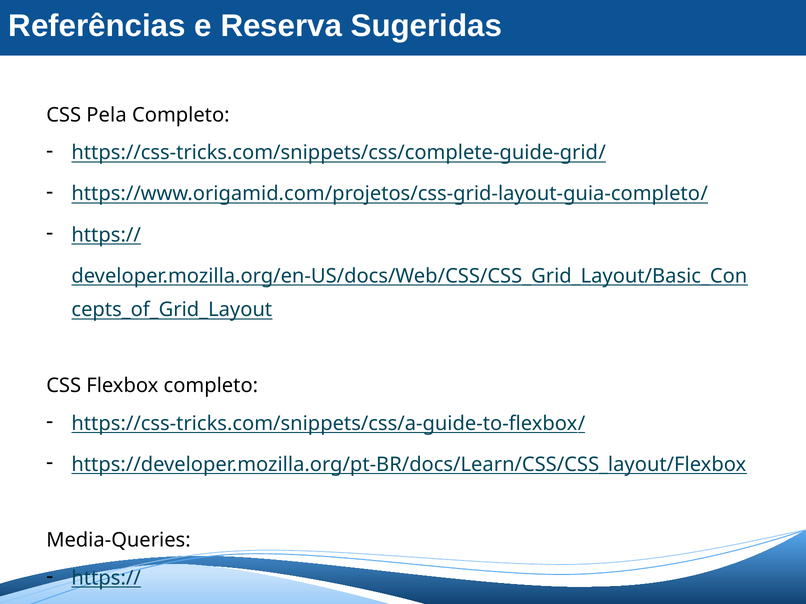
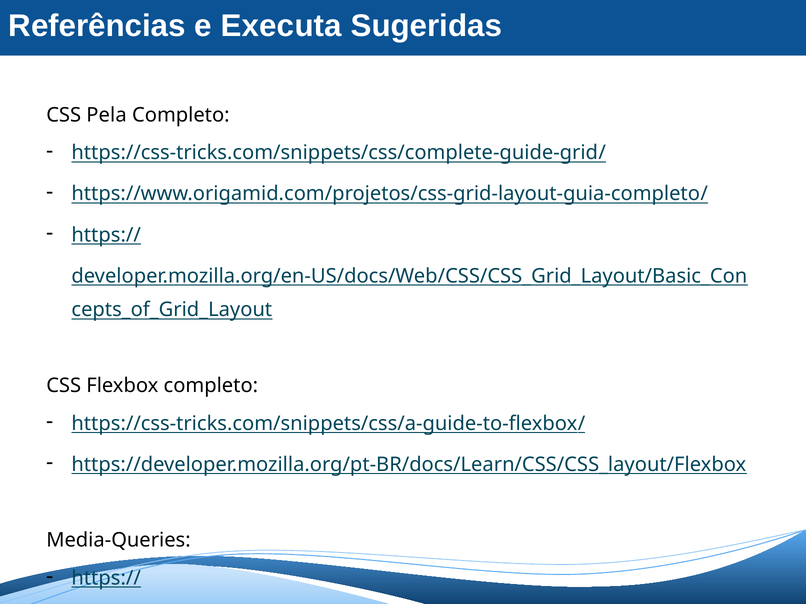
Reserva: Reserva -> Executa
